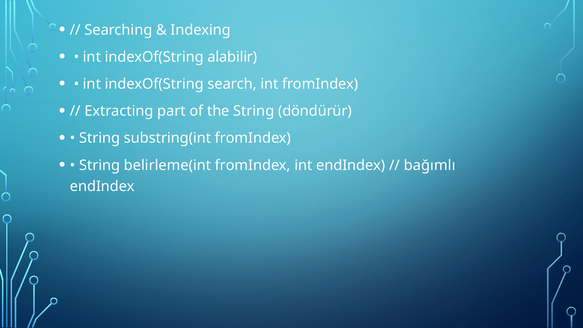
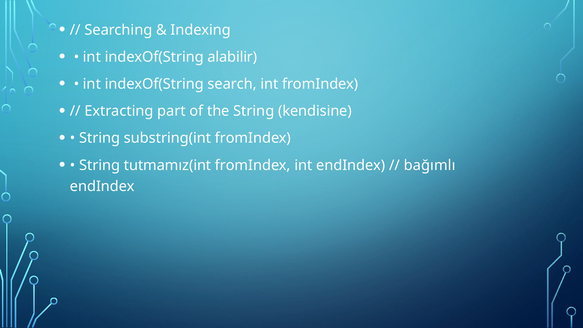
döndürür: döndürür -> kendisine
belirleme(int: belirleme(int -> tutmamız(int
